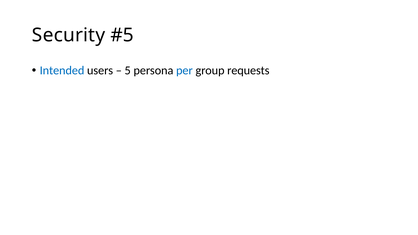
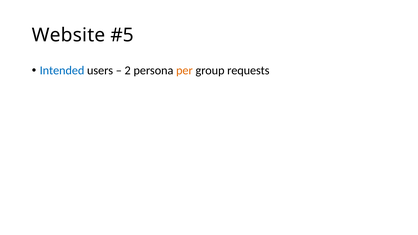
Security: Security -> Website
5: 5 -> 2
per colour: blue -> orange
